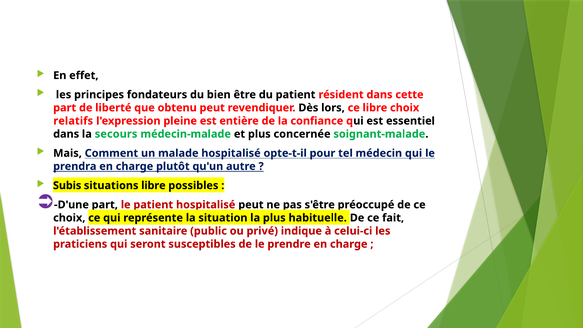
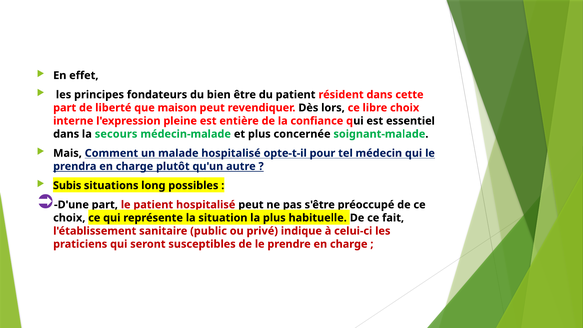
obtenu: obtenu -> maison
relatifs: relatifs -> interne
situations libre: libre -> long
